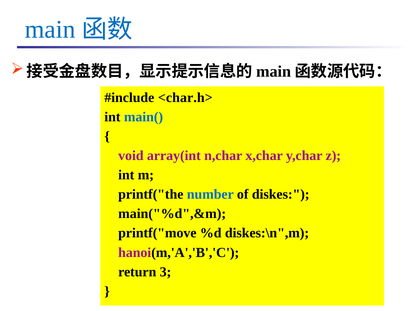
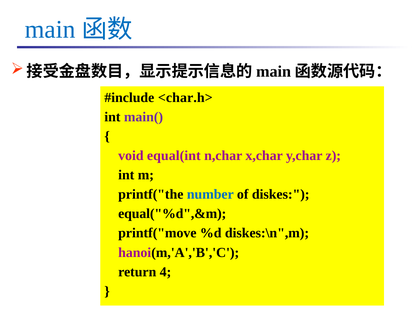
main( colour: blue -> purple
array(int: array(int -> equal(int
main("%d",&m: main("%d",&m -> equal("%d",&m
3: 3 -> 4
